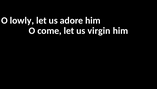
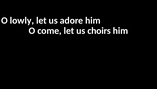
virgin: virgin -> choirs
